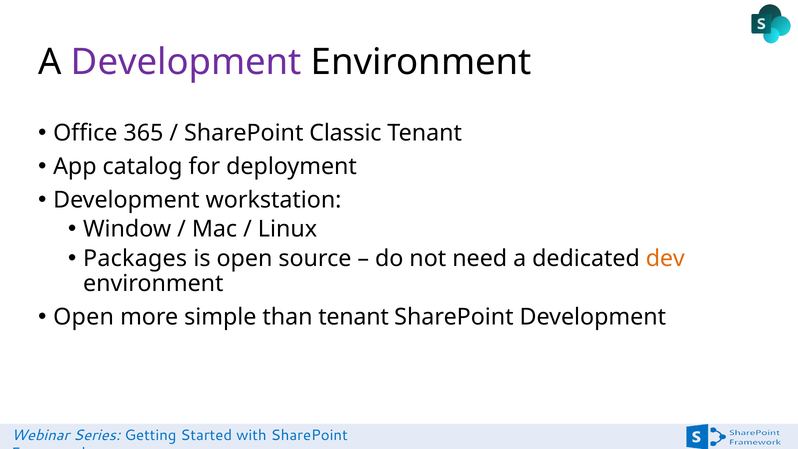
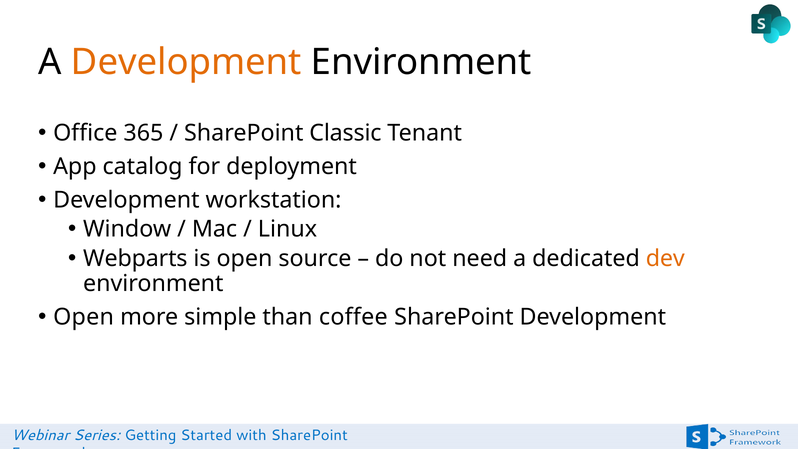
Development at (186, 62) colour: purple -> orange
Packages: Packages -> Webparts
than tenant: tenant -> coffee
